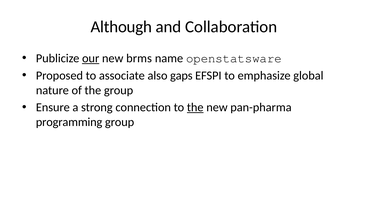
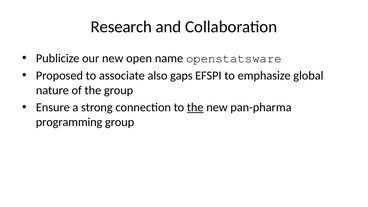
Although: Although -> Research
our underline: present -> none
brms: brms -> open
